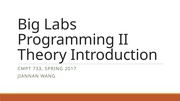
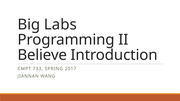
Theory: Theory -> Believe
